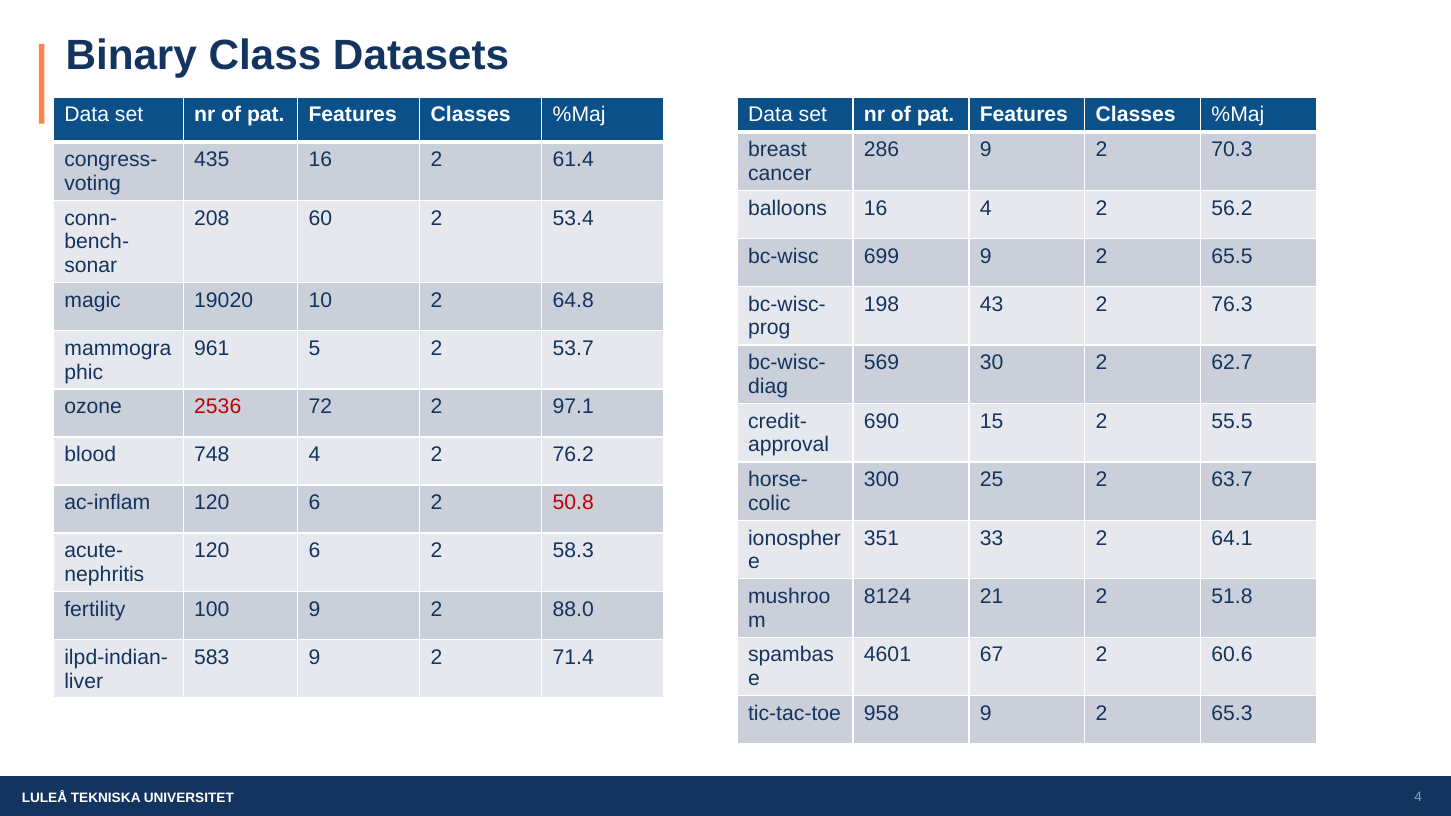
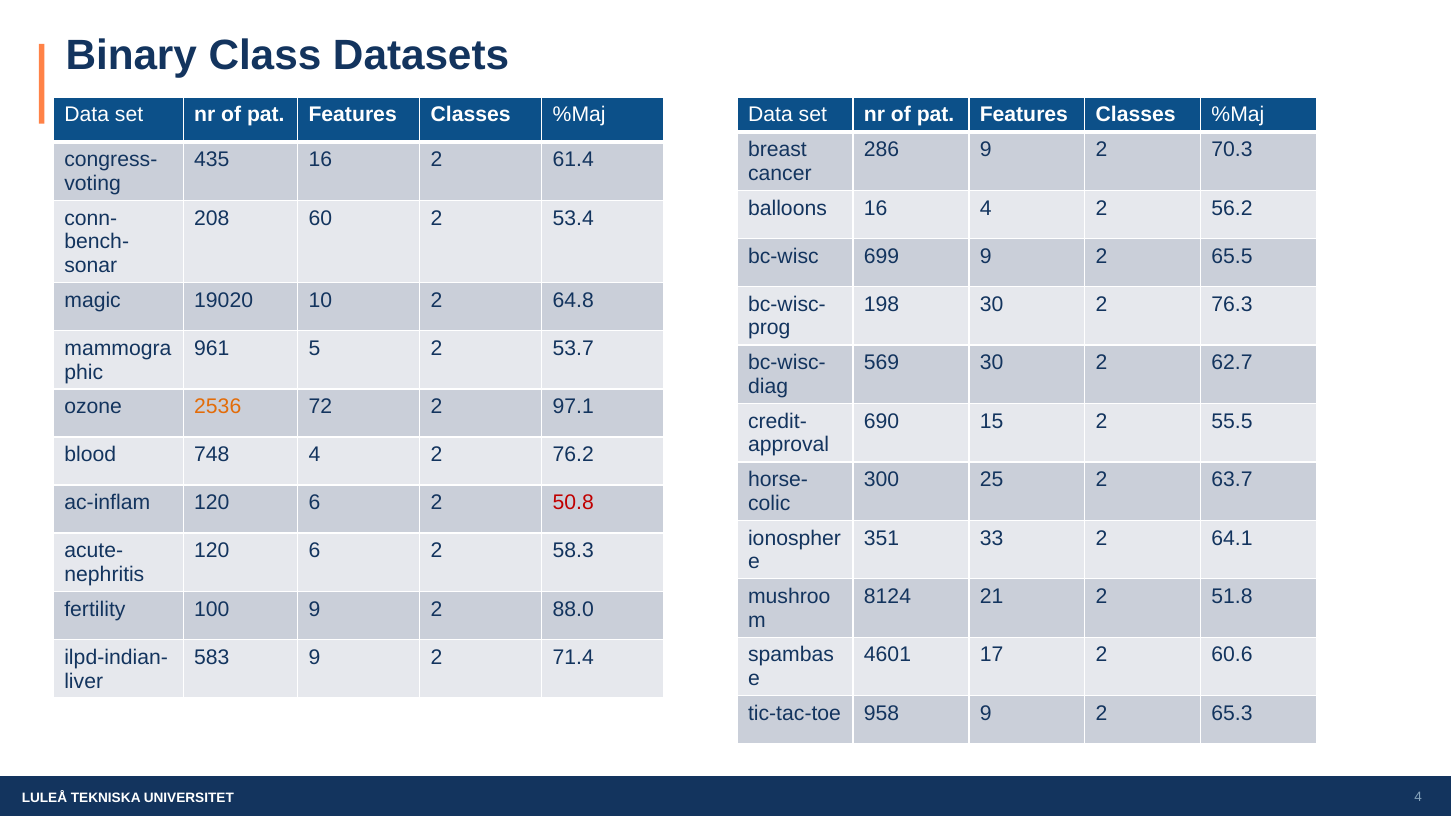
198 43: 43 -> 30
2536 colour: red -> orange
67: 67 -> 17
